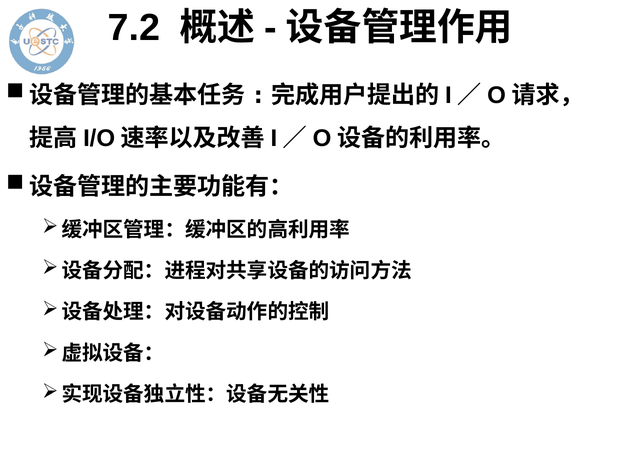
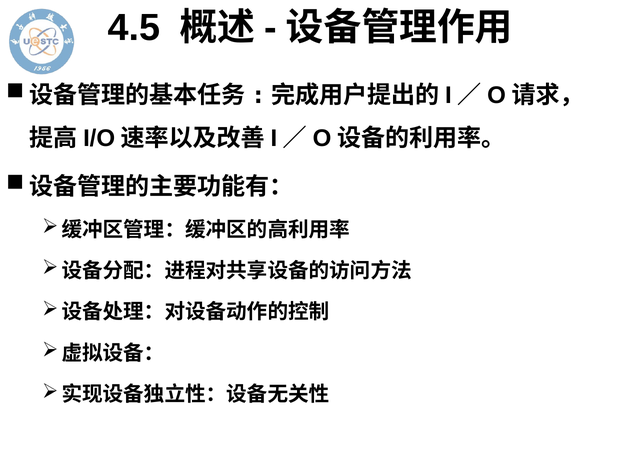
7.2: 7.2 -> 4.5
